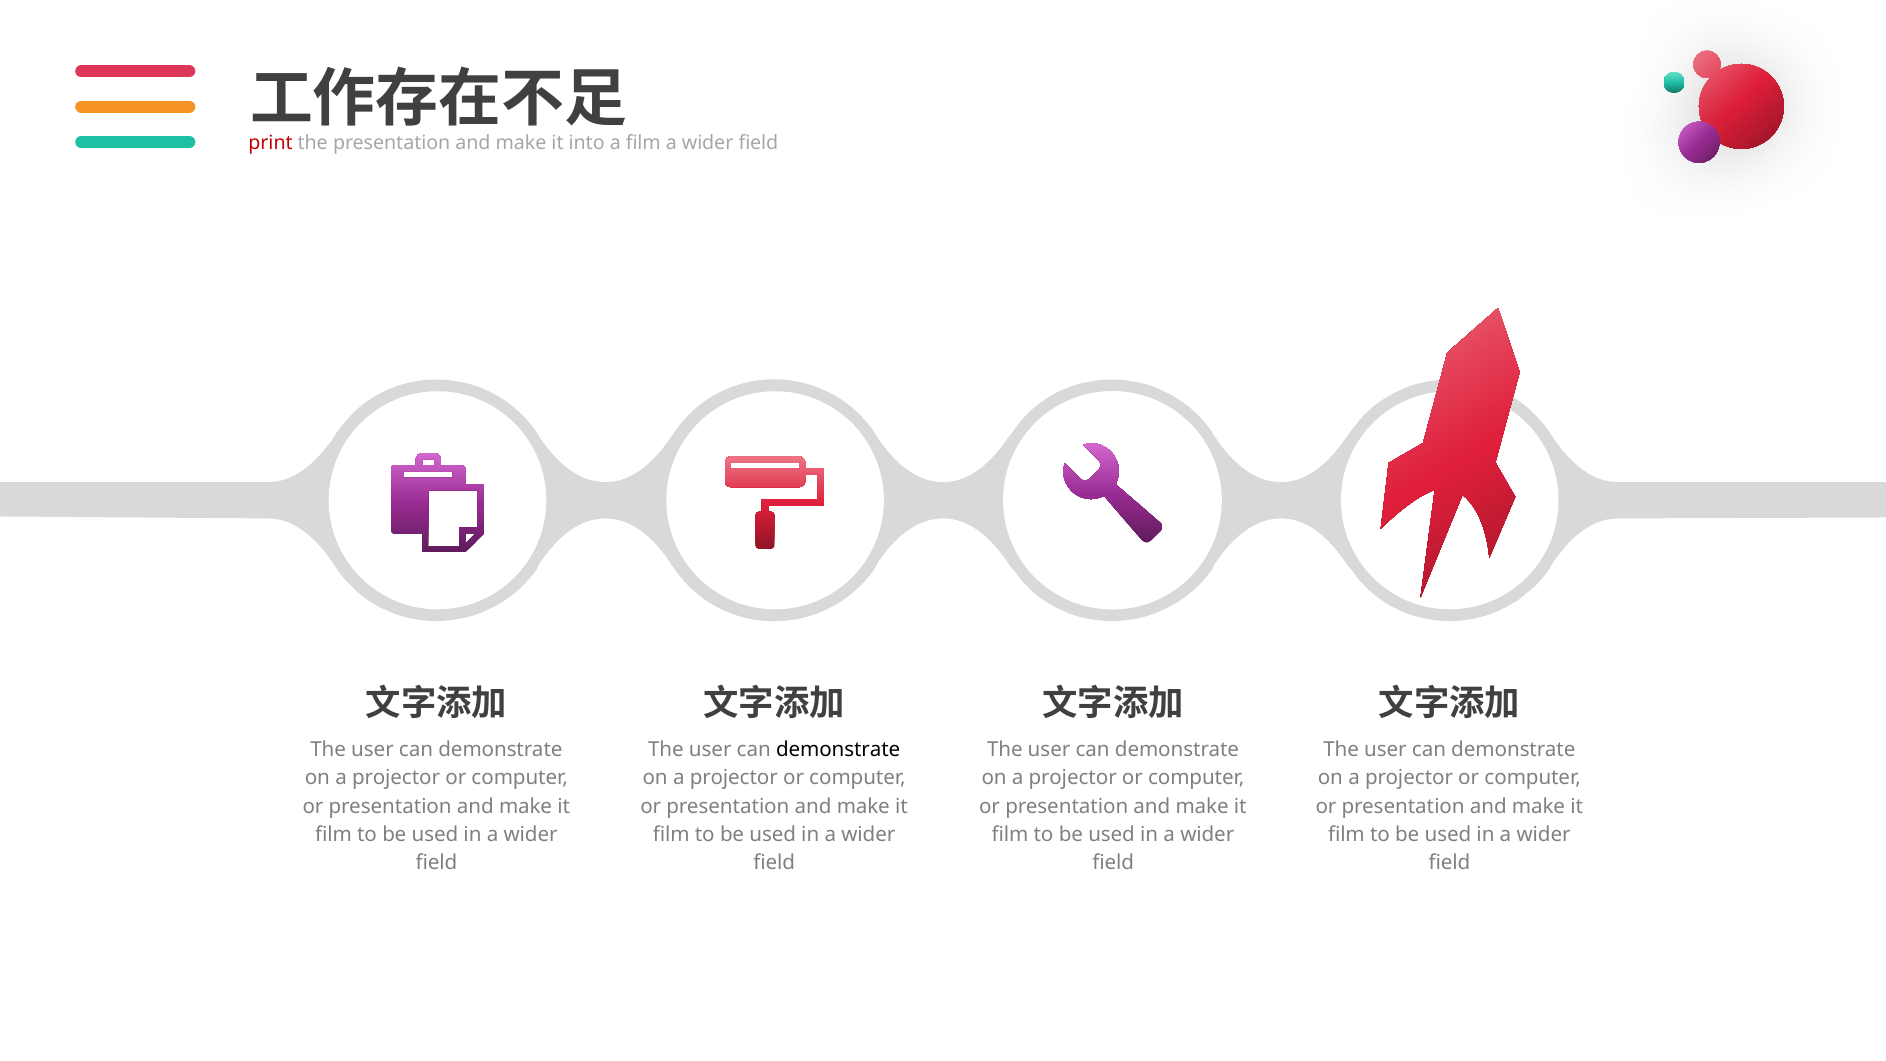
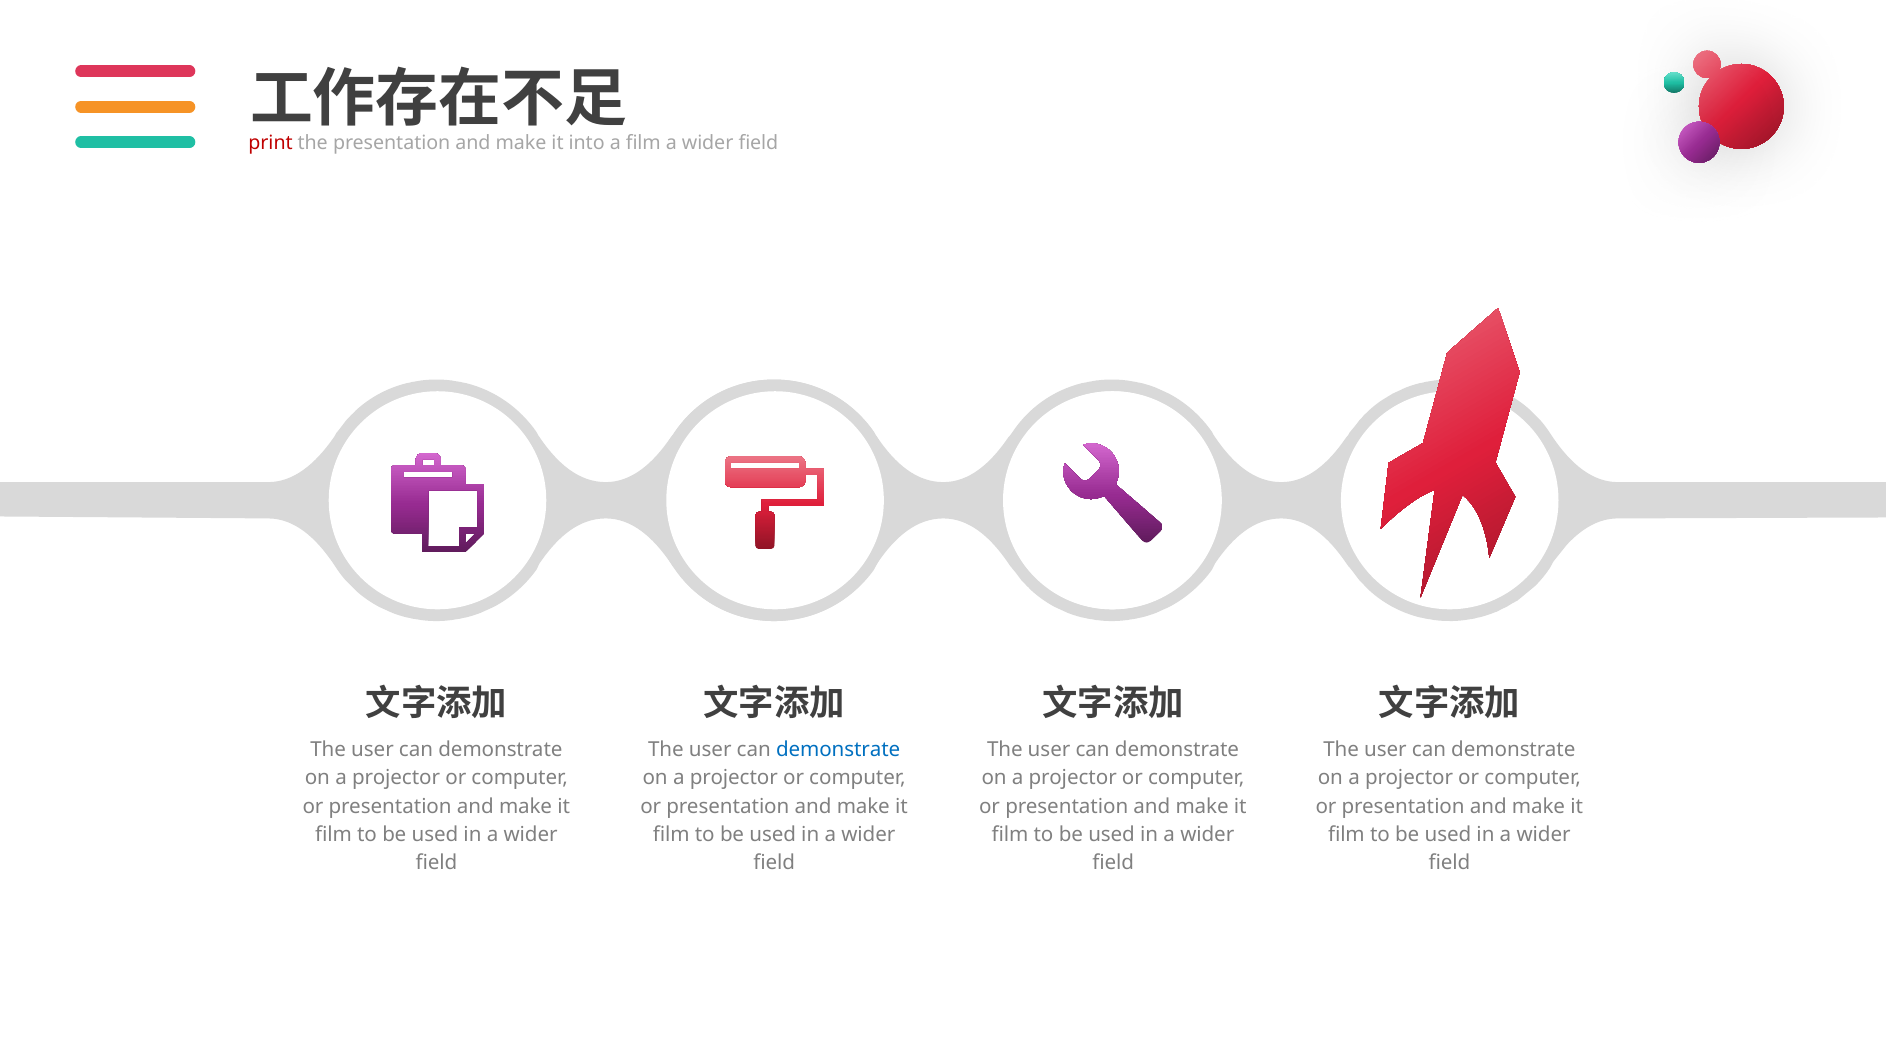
demonstrate at (838, 750) colour: black -> blue
